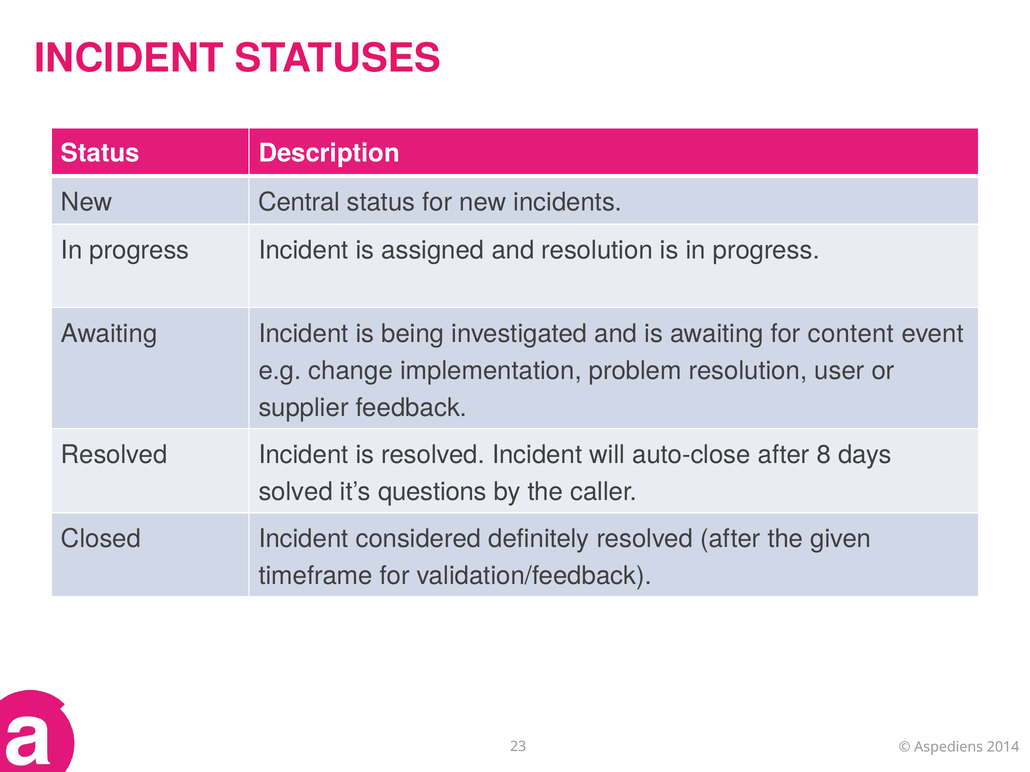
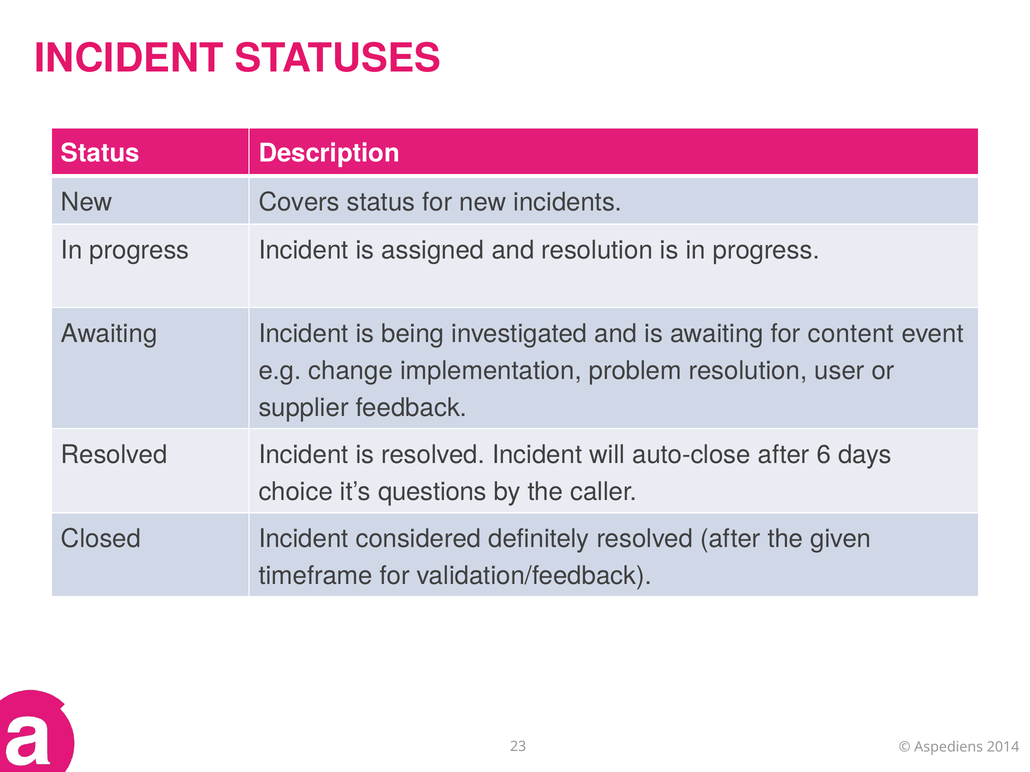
Central: Central -> Covers
8: 8 -> 6
solved: solved -> choice
